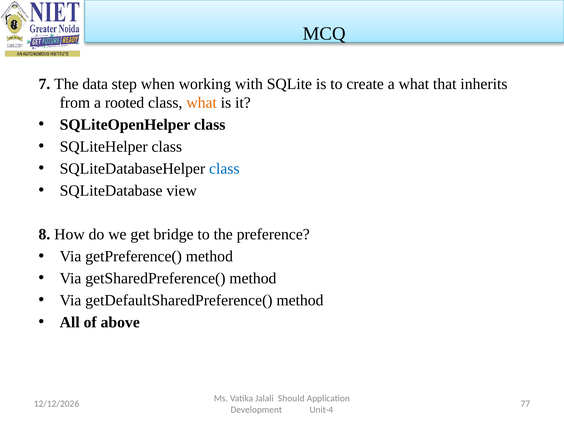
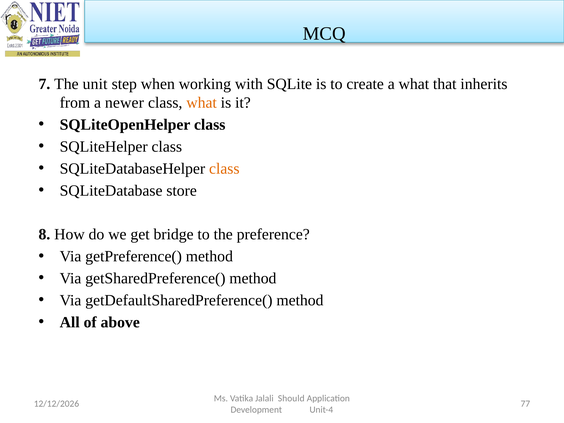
data: data -> unit
rooted: rooted -> newer
class at (224, 169) colour: blue -> orange
view: view -> store
